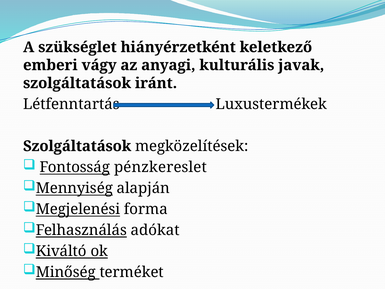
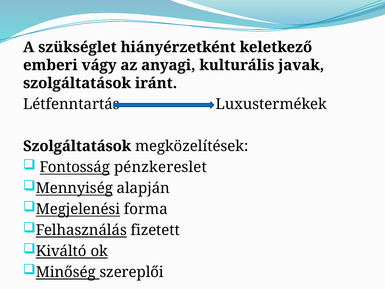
adókat: adókat -> fizetett
terméket: terméket -> szereplői
